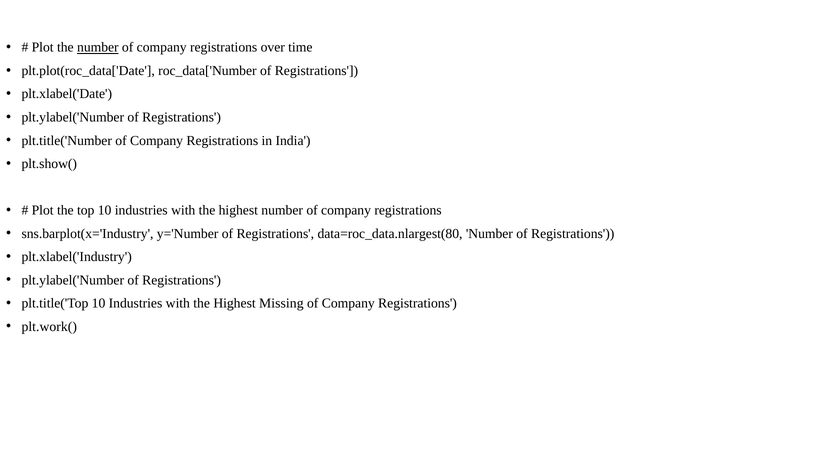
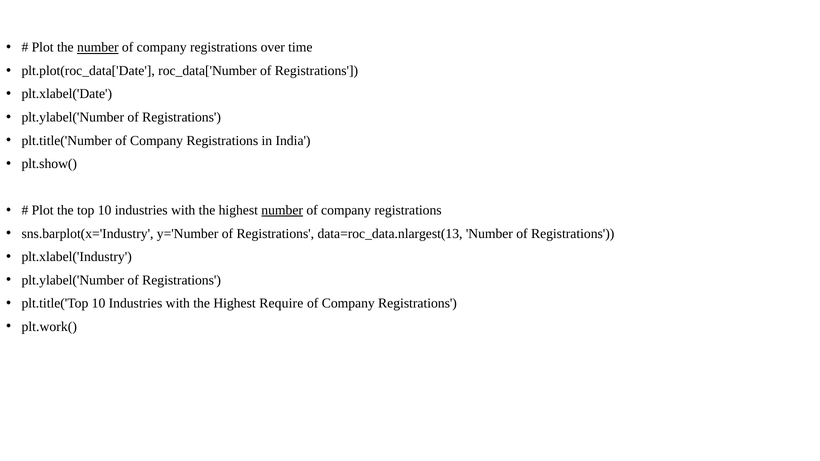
number at (282, 210) underline: none -> present
data=roc_data.nlargest(80: data=roc_data.nlargest(80 -> data=roc_data.nlargest(13
Missing: Missing -> Require
